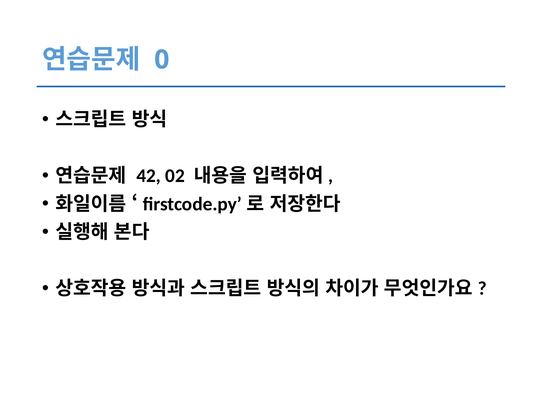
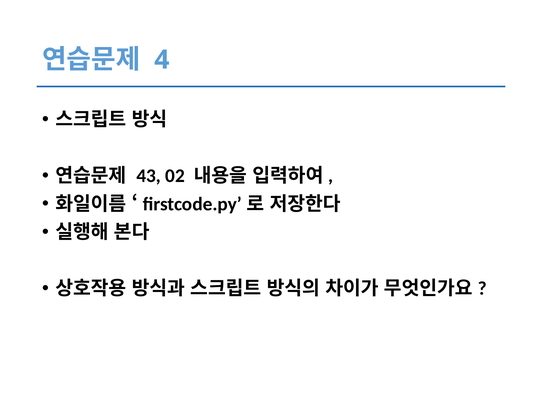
0: 0 -> 4
42: 42 -> 43
